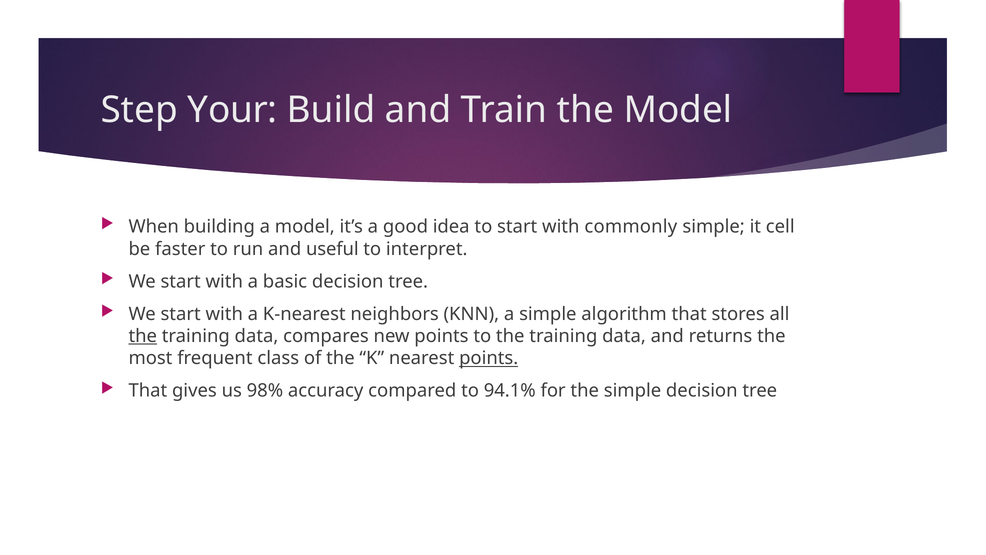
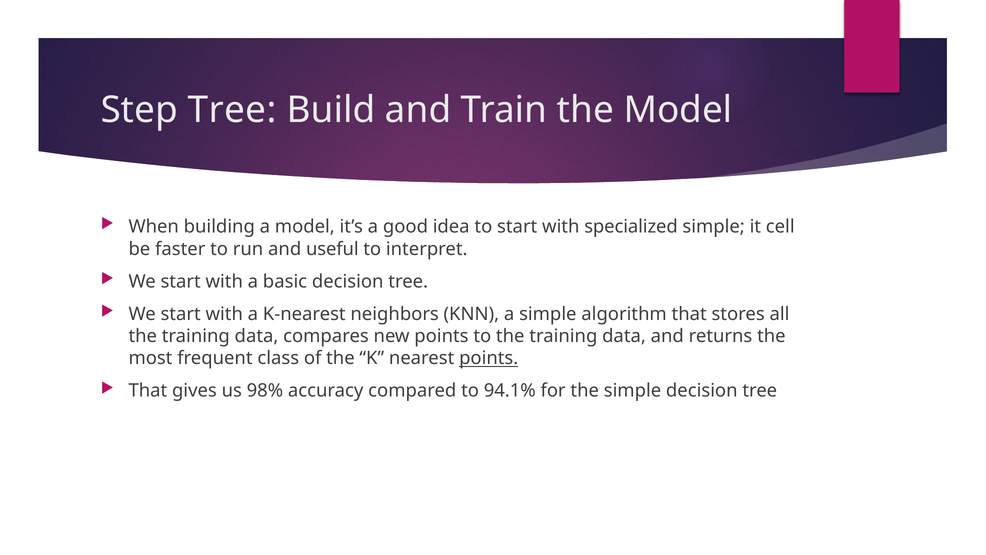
Step Your: Your -> Tree
commonly: commonly -> specialized
the at (143, 336) underline: present -> none
